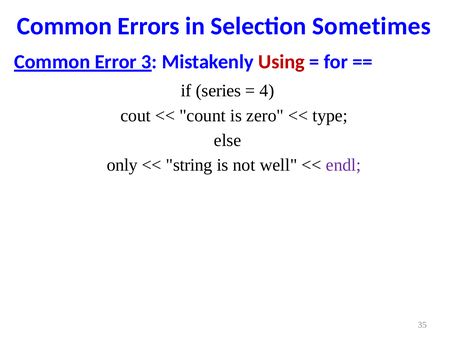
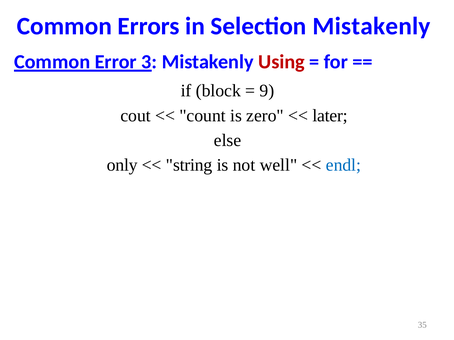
Selection Sometimes: Sometimes -> Mistakenly
series: series -> block
4: 4 -> 9
type: type -> later
endl colour: purple -> blue
